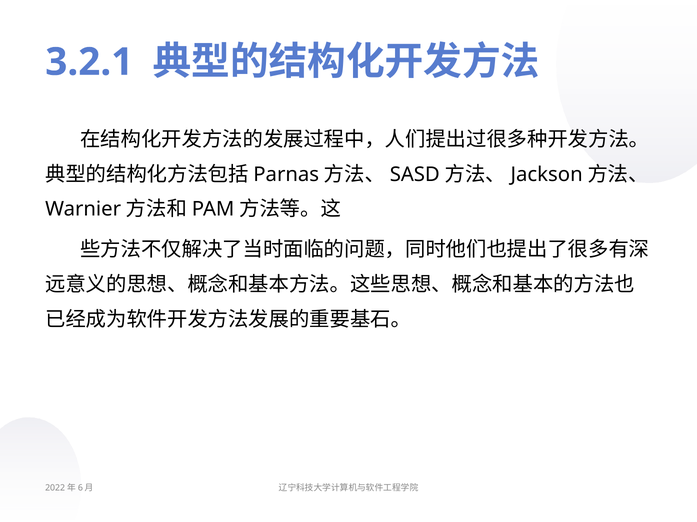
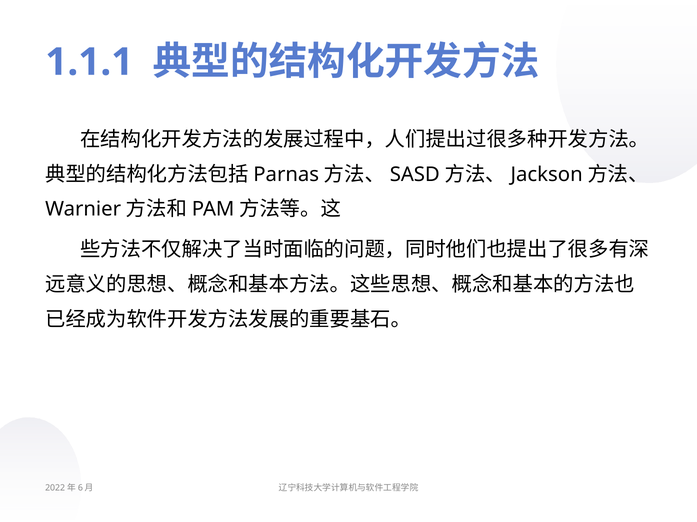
3.2.1: 3.2.1 -> 1.1.1
